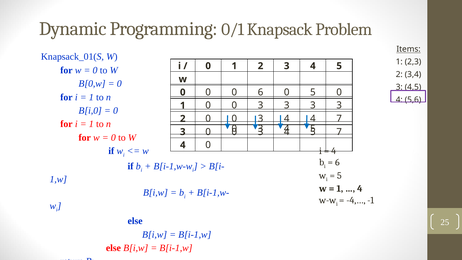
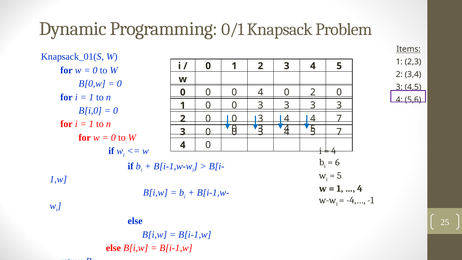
0 6: 6 -> 4
0 5: 5 -> 2
